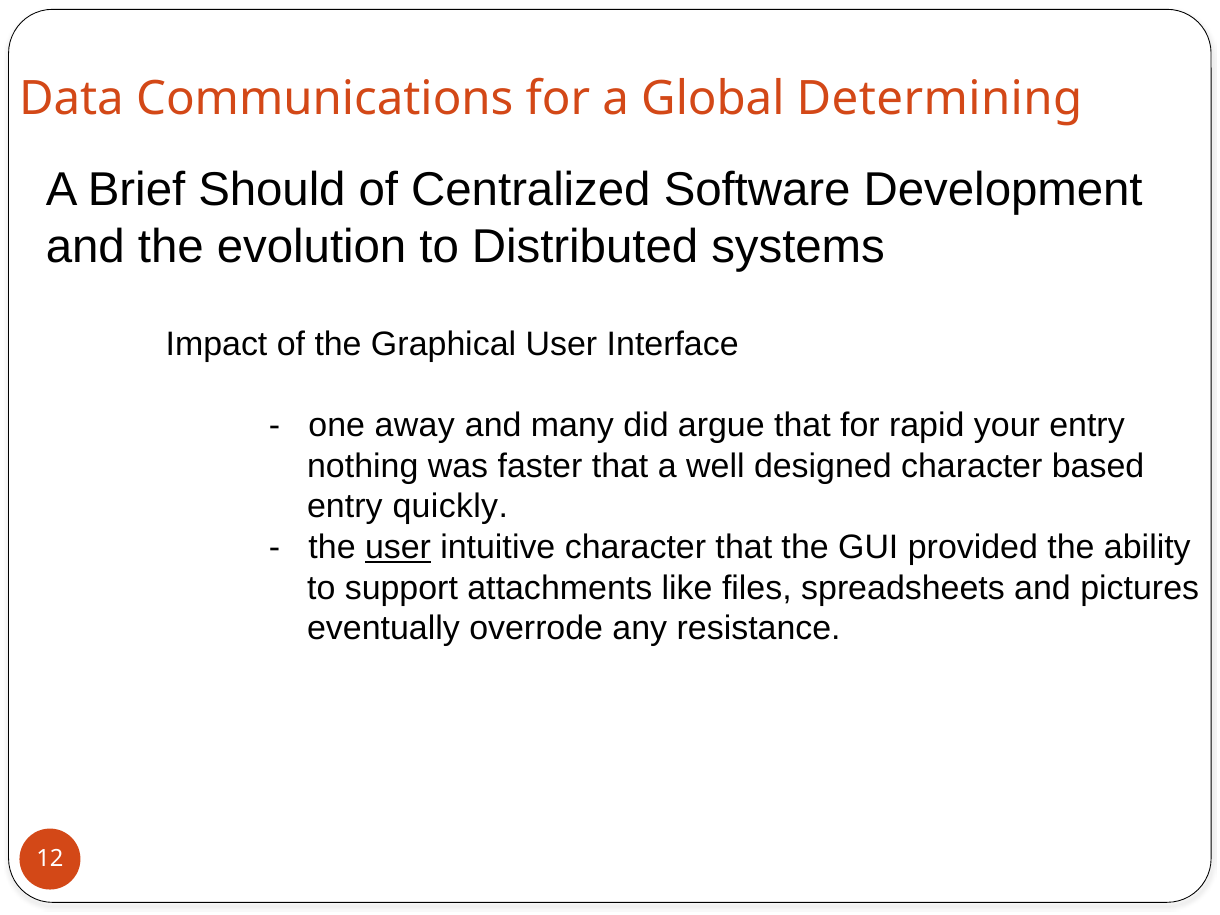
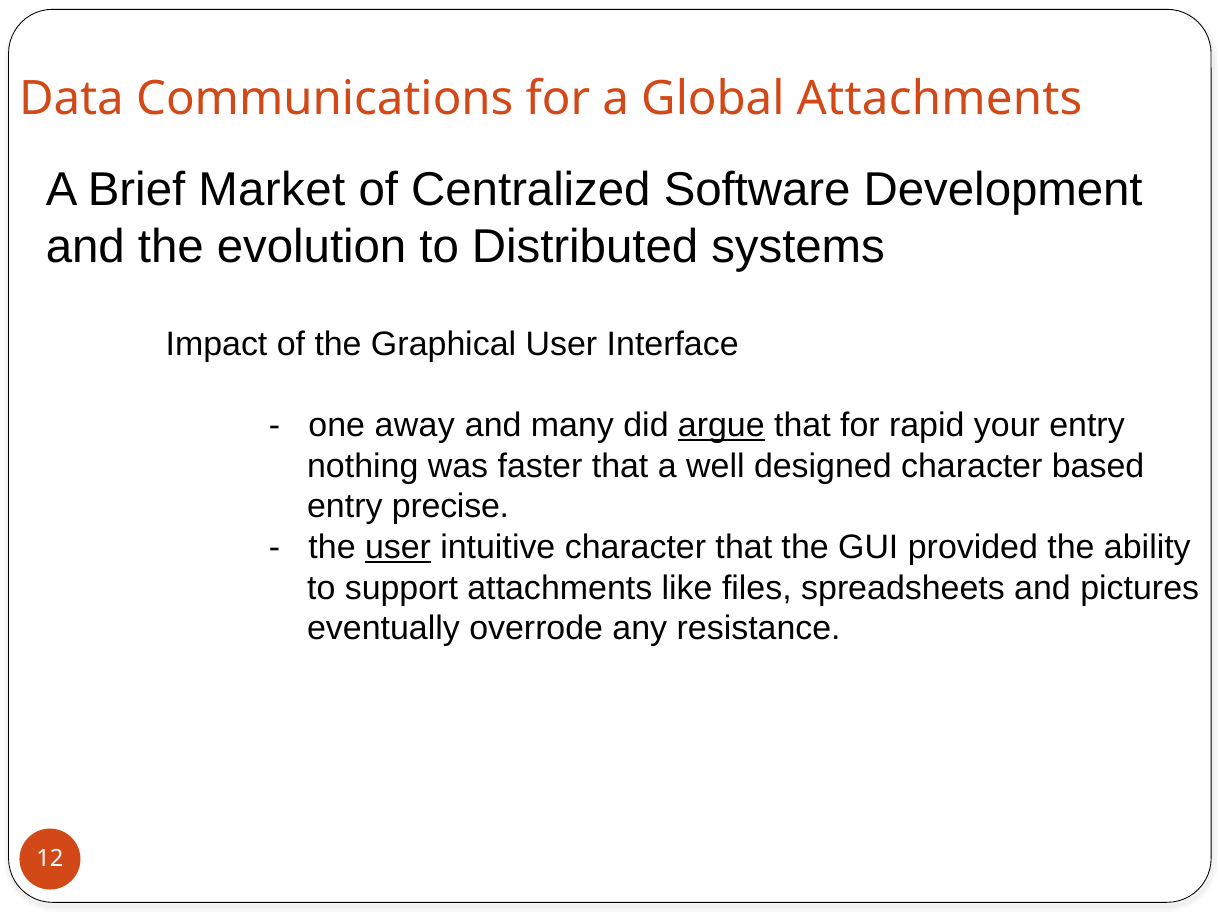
Global Determining: Determining -> Attachments
Should: Should -> Market
argue underline: none -> present
quickly: quickly -> precise
